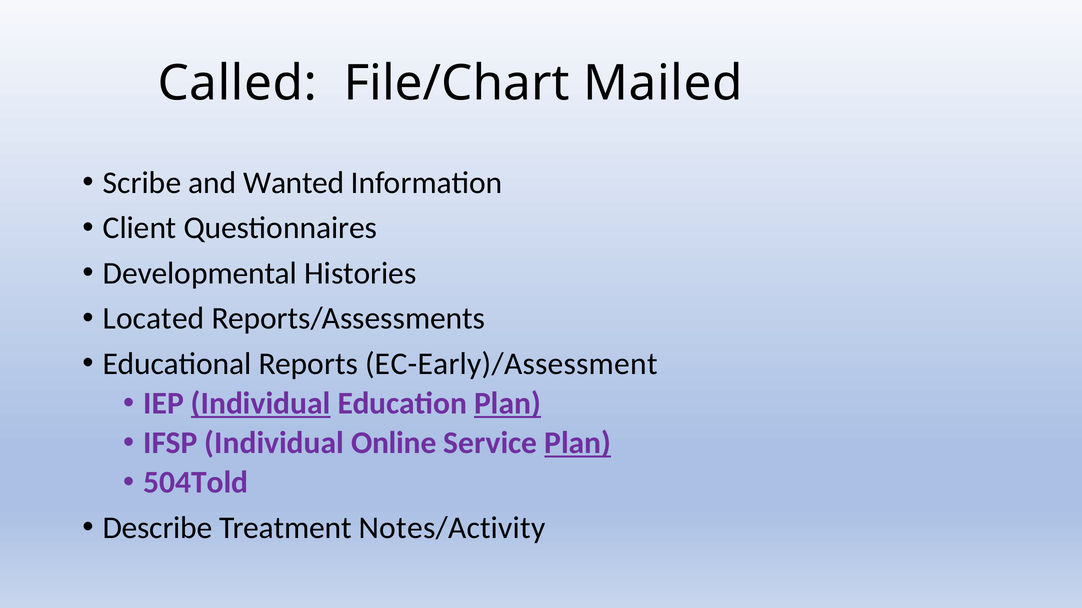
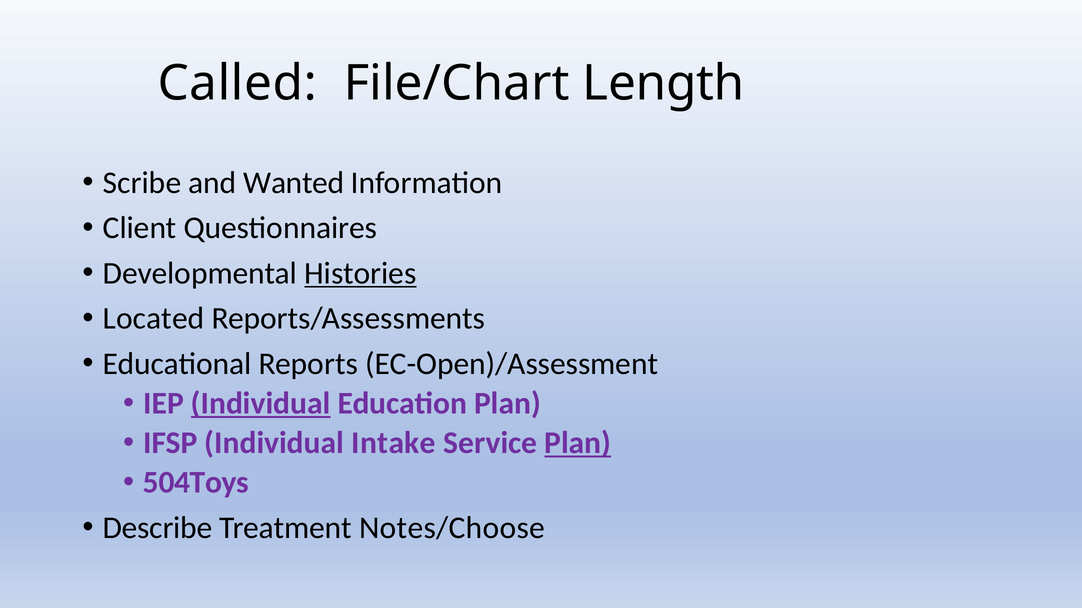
Mailed: Mailed -> Length
Histories underline: none -> present
EC-Early)/Assessment: EC-Early)/Assessment -> EC-Open)/Assessment
Plan at (507, 404) underline: present -> none
Online: Online -> Intake
504Told: 504Told -> 504Toys
Notes/Activity: Notes/Activity -> Notes/Choose
